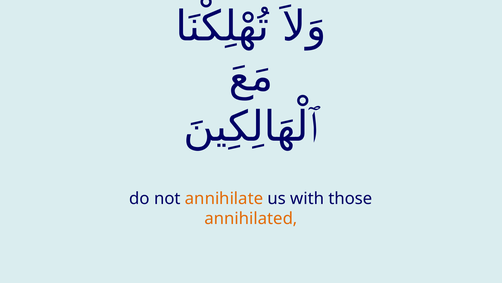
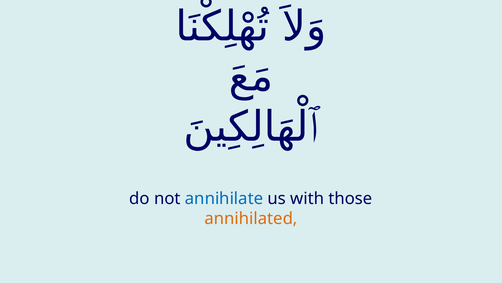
annihilate colour: orange -> blue
